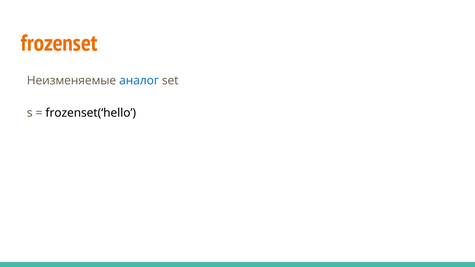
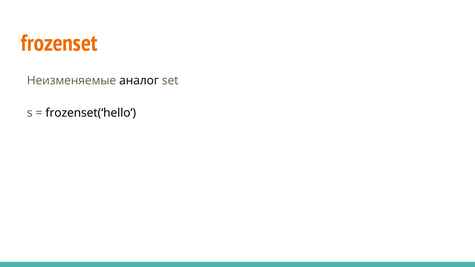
аналог colour: blue -> black
